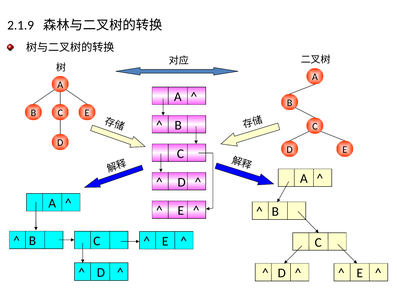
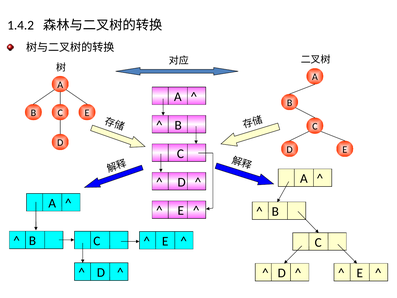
2.1.9: 2.1.9 -> 1.4.2
